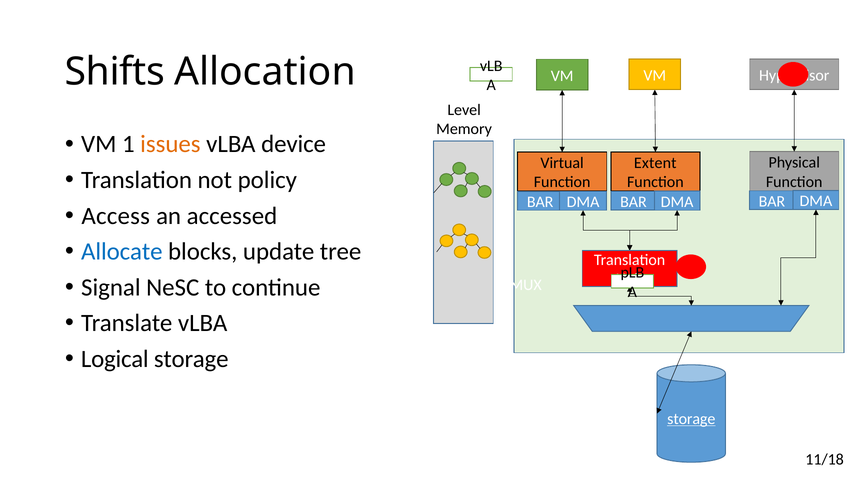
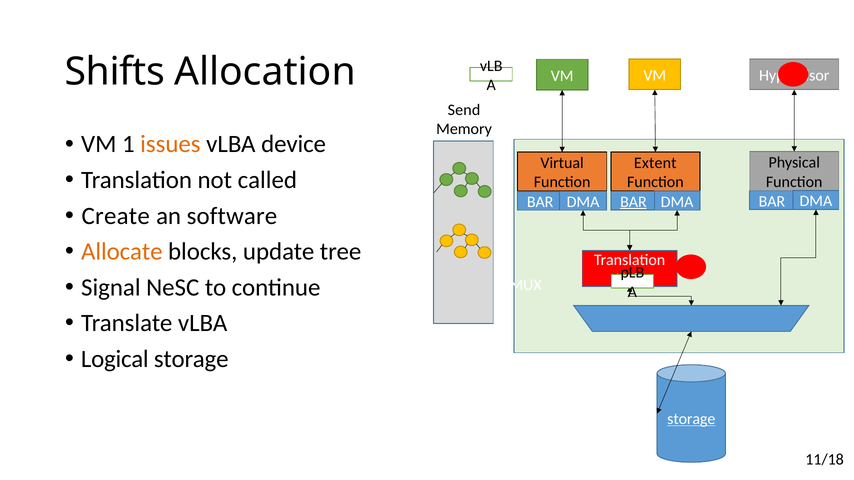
Level: Level -> Send
policy: policy -> called
BAR at (633, 202) underline: none -> present
Access: Access -> Create
accessed: accessed -> software
Allocate colour: blue -> orange
